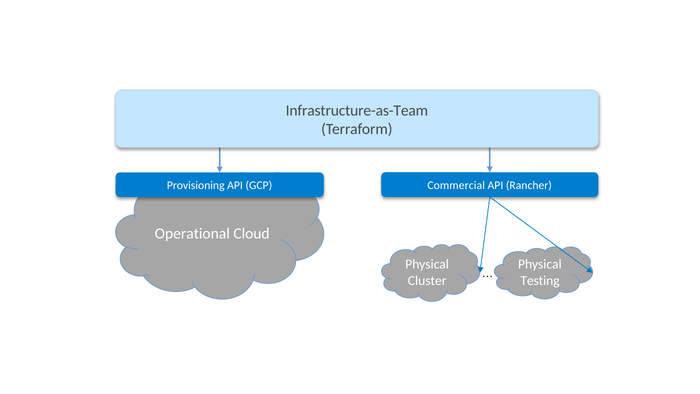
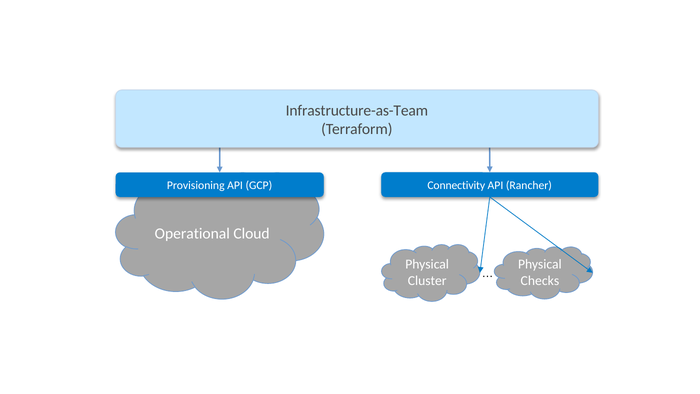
Commercial: Commercial -> Connectivity
Testing: Testing -> Checks
